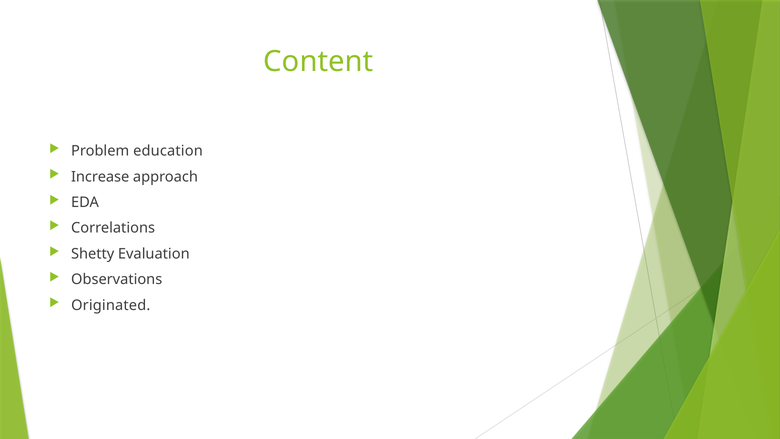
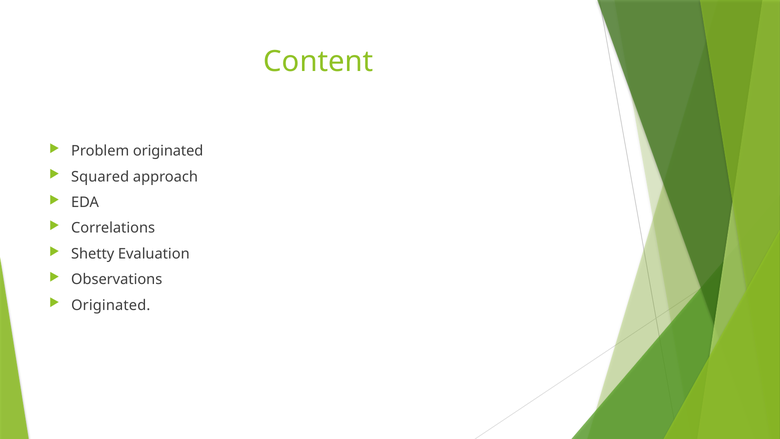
Problem education: education -> originated
Increase: Increase -> Squared
